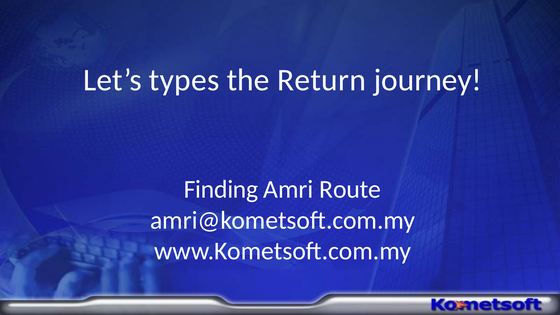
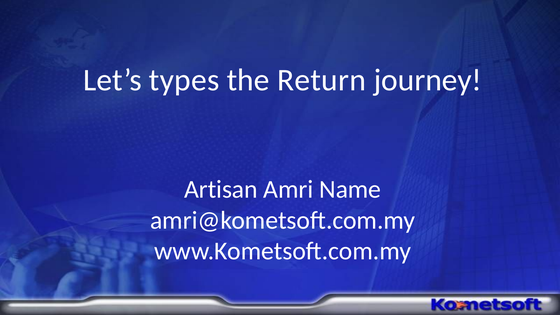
Finding: Finding -> Artisan
Route: Route -> Name
